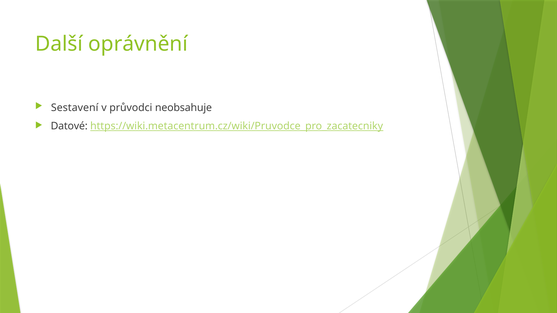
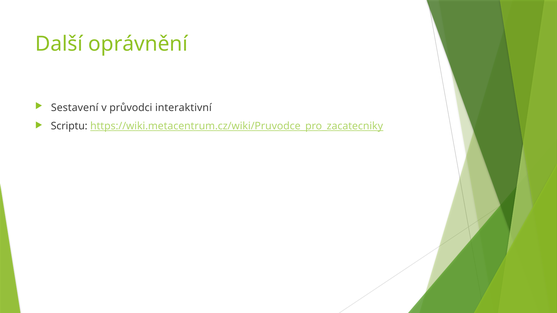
neobsahuje: neobsahuje -> interaktivní
Datové: Datové -> Scriptu
